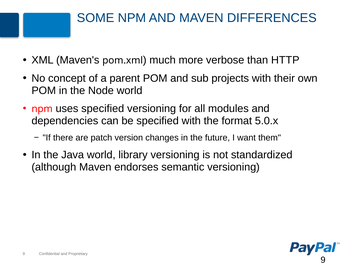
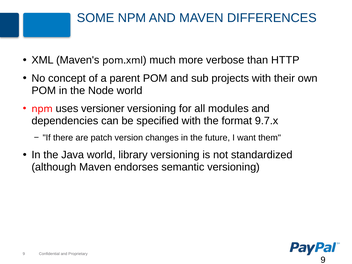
uses specified: specified -> versioner
5.0.x: 5.0.x -> 9.7.x
